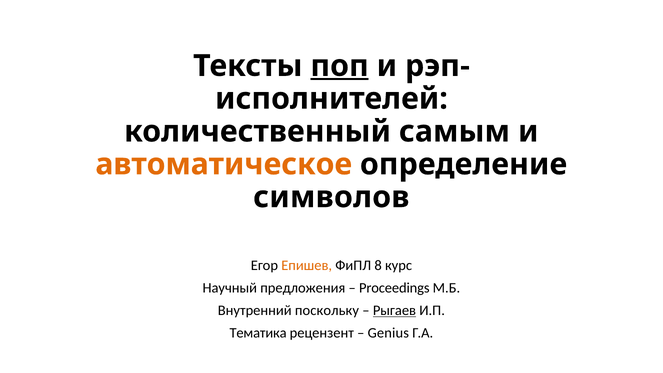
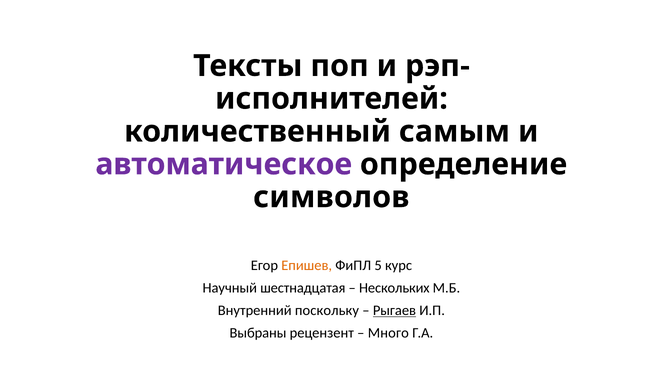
поп underline: present -> none
автоматическое colour: orange -> purple
8: 8 -> 5
предложения: предложения -> шестнадцатая
Proceedings: Proceedings -> Нескольких
Тематика: Тематика -> Выбраны
Genius: Genius -> Много
